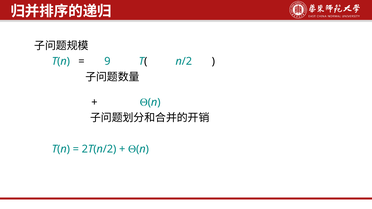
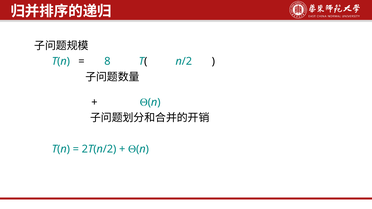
9: 9 -> 8
